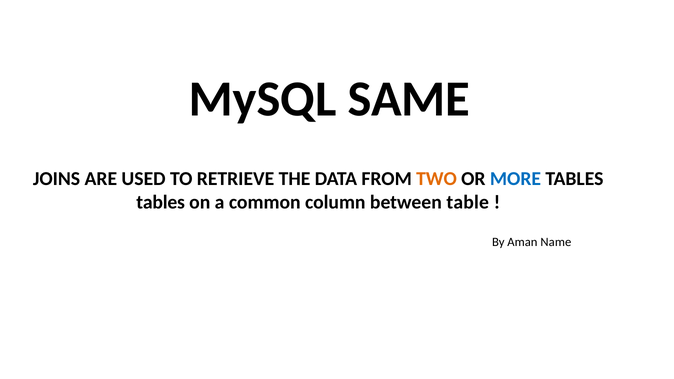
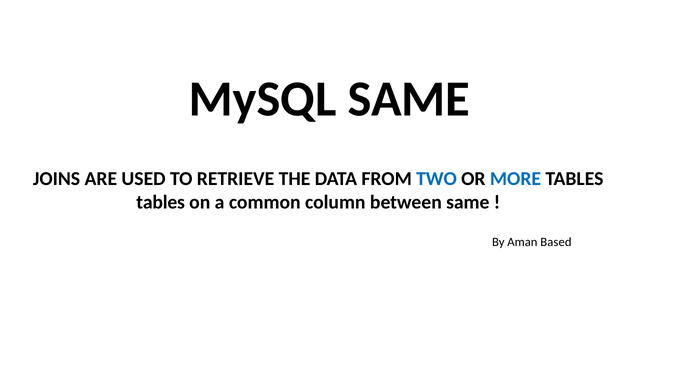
TWO colour: orange -> blue
between table: table -> same
Name: Name -> Based
